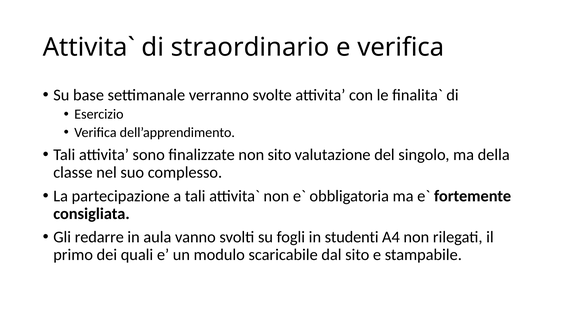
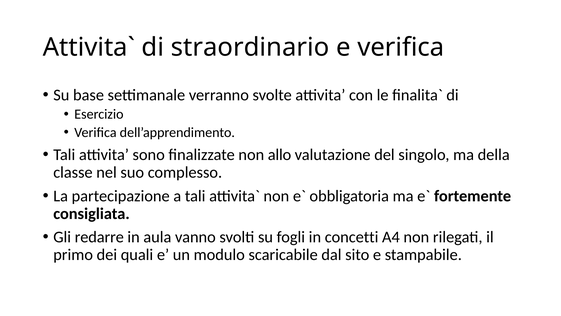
non sito: sito -> allo
studenti: studenti -> concetti
